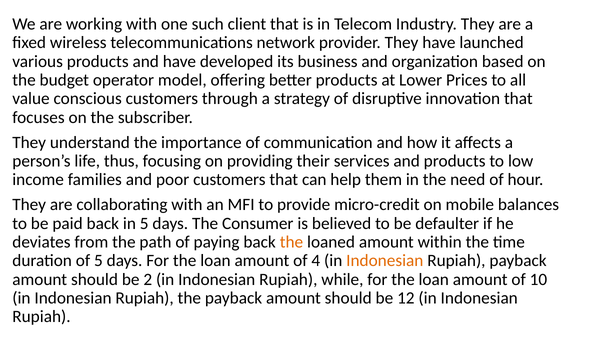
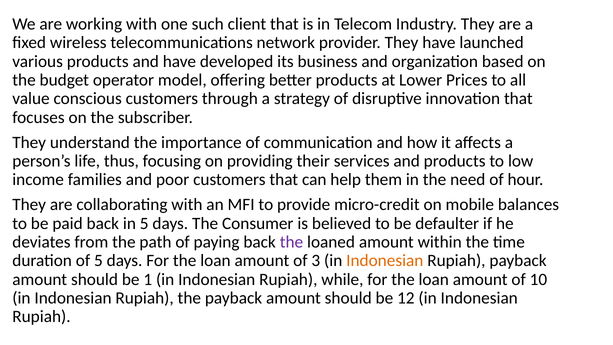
the at (291, 242) colour: orange -> purple
4: 4 -> 3
2: 2 -> 1
